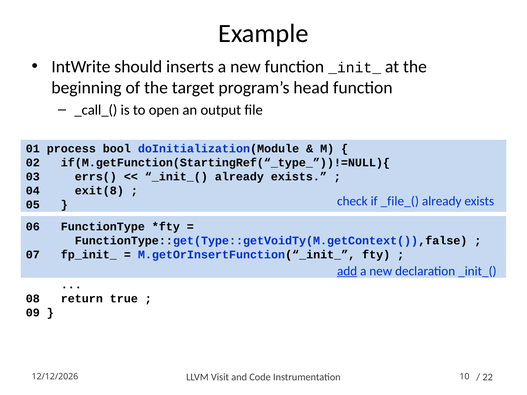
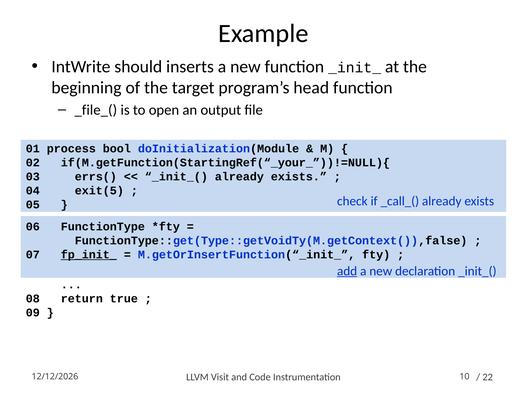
_call_(: _call_( -> _file_(
if(M.getFunction(StartingRef(“_type_”))!=NULL){: if(M.getFunction(StartingRef(“_type_”))!=NULL){ -> if(M.getFunction(StartingRef(“_your_”))!=NULL){
exit(8: exit(8 -> exit(5
_file_(: _file_( -> _call_(
fp_init_ underline: none -> present
